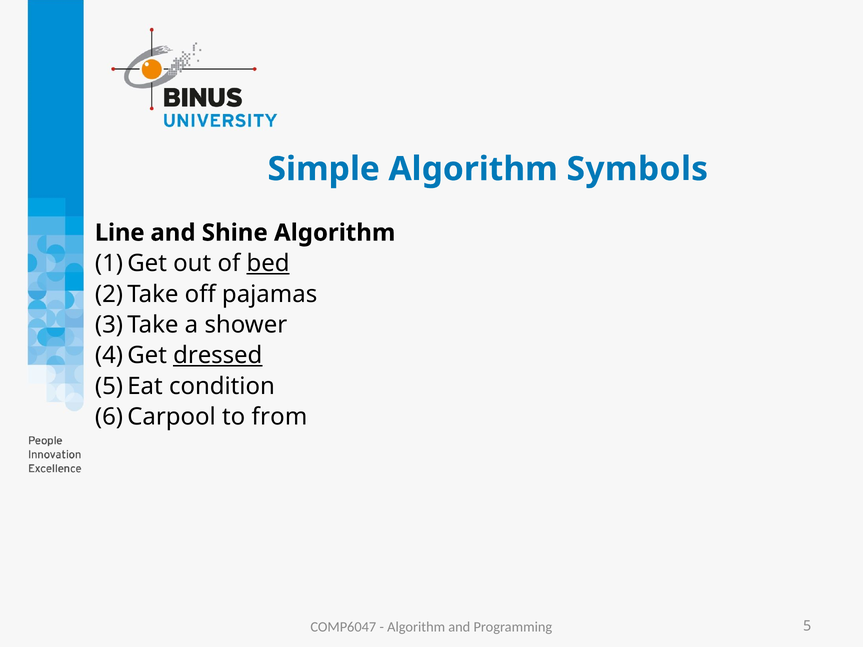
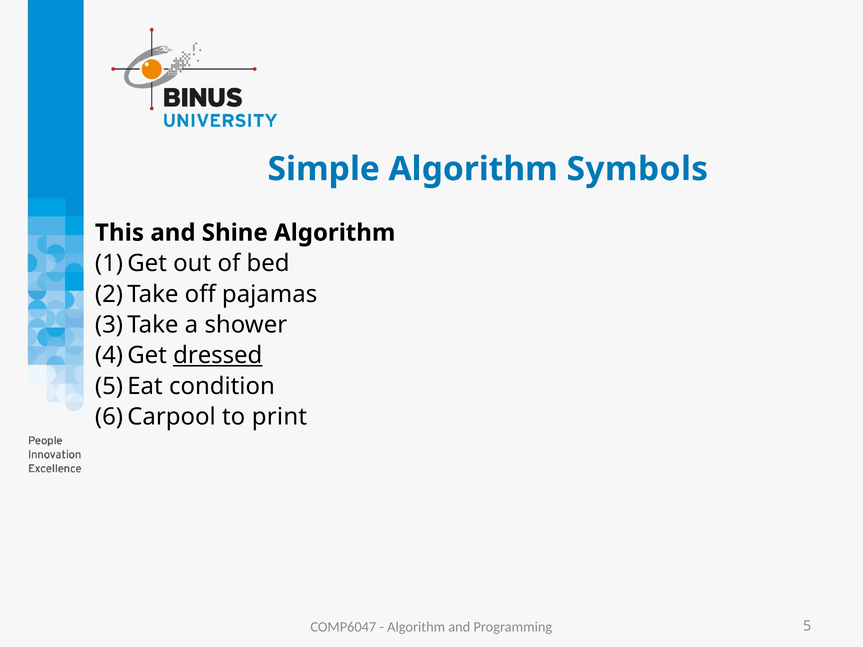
Line: Line -> This
bed underline: present -> none
from: from -> print
